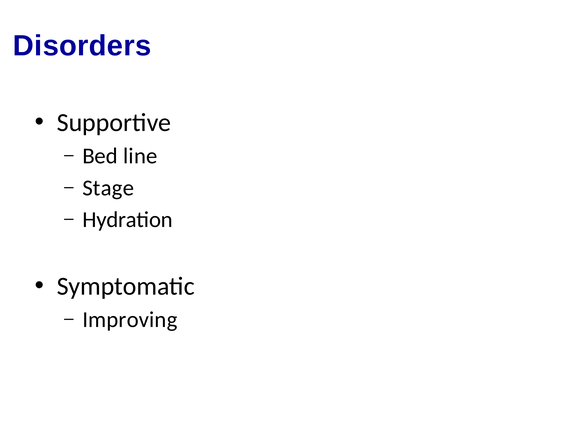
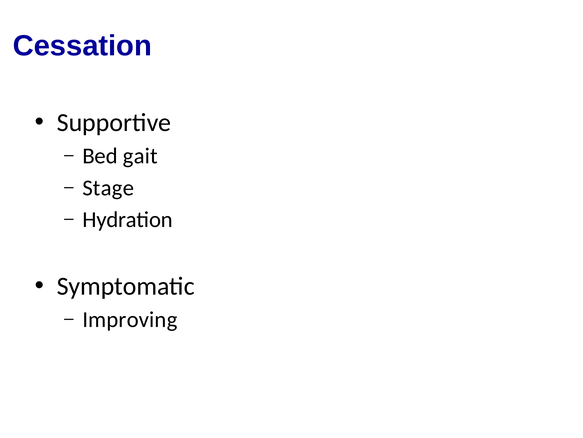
Disorders: Disorders -> Cessation
line: line -> gait
